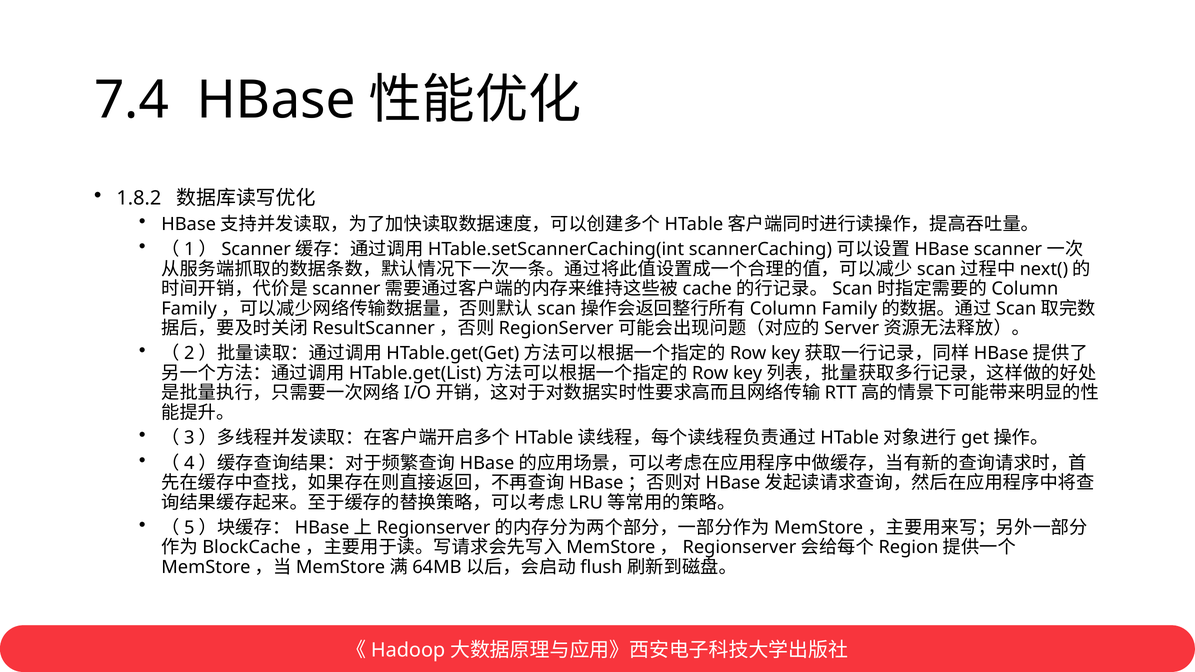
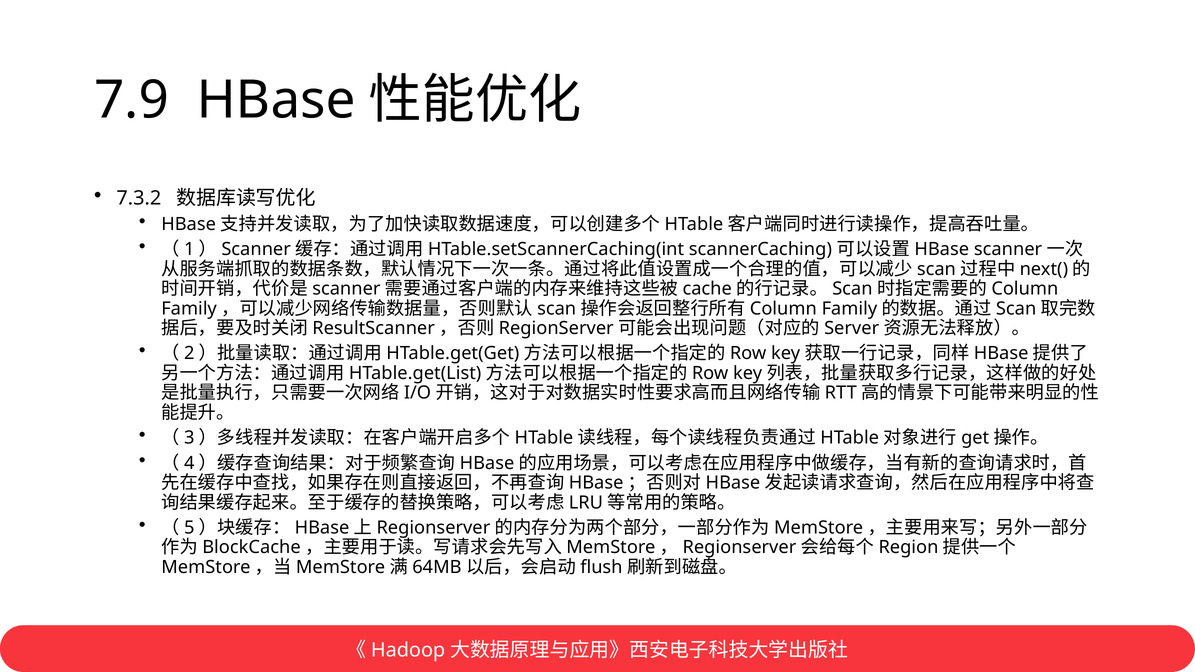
7.4: 7.4 -> 7.9
1.8.2: 1.8.2 -> 7.3.2
